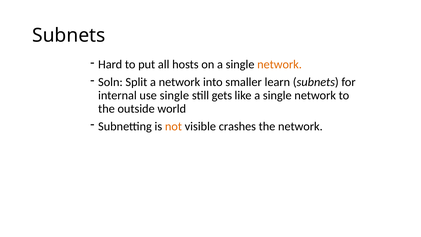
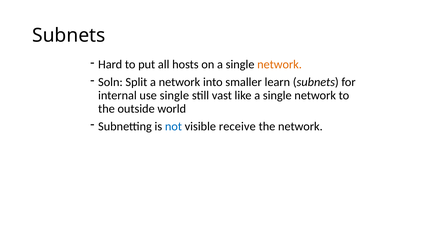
gets: gets -> vast
not colour: orange -> blue
crashes: crashes -> receive
